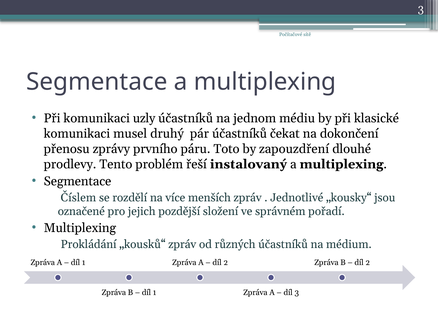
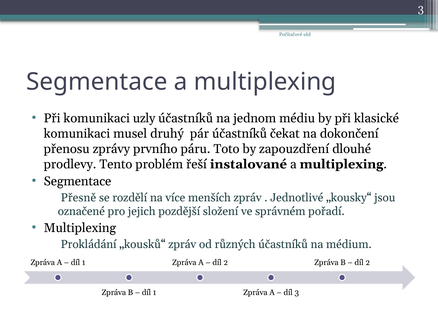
instalovaný: instalovaný -> instalované
Číslem: Číslem -> Přesně
